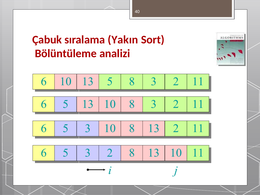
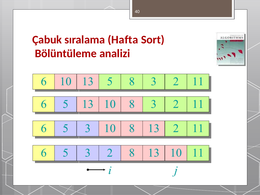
Yakın: Yakın -> Hafta
